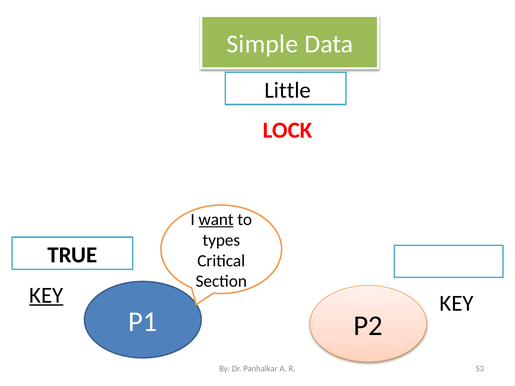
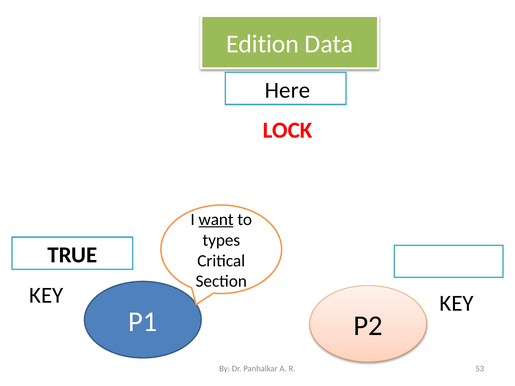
Simple: Simple -> Edition
Little: Little -> Here
KEY at (46, 295) underline: present -> none
